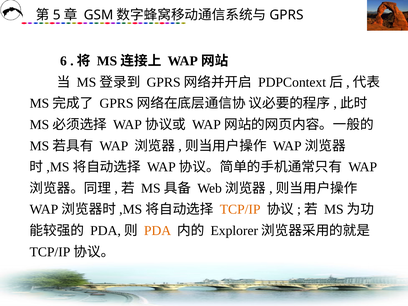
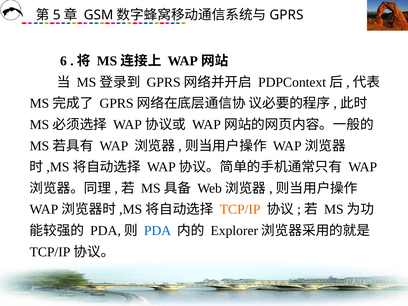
PDA colour: orange -> blue
